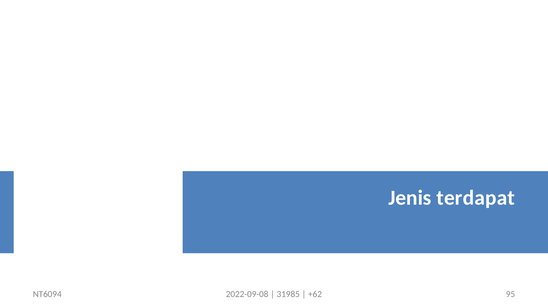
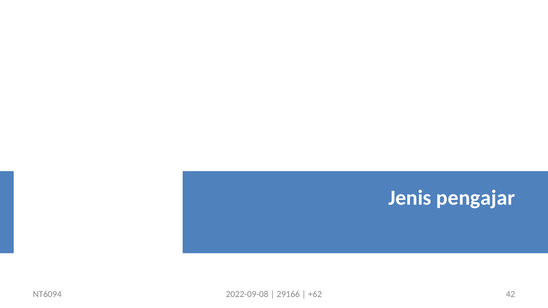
terdapat: terdapat -> pengajar
31985: 31985 -> 29166
95: 95 -> 42
